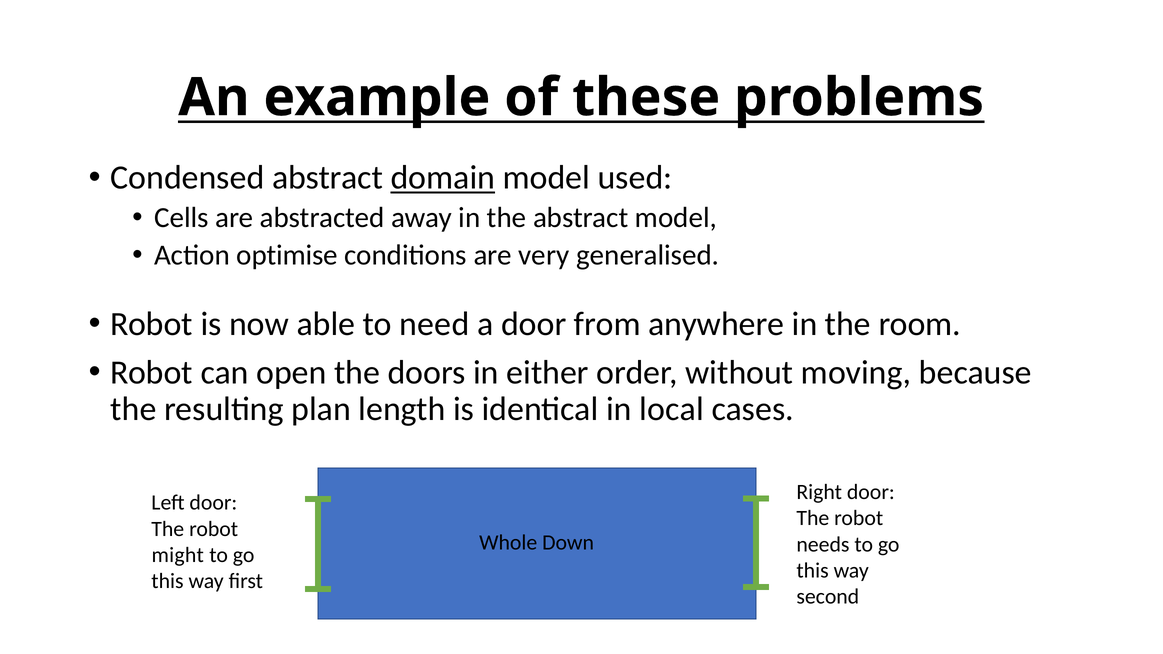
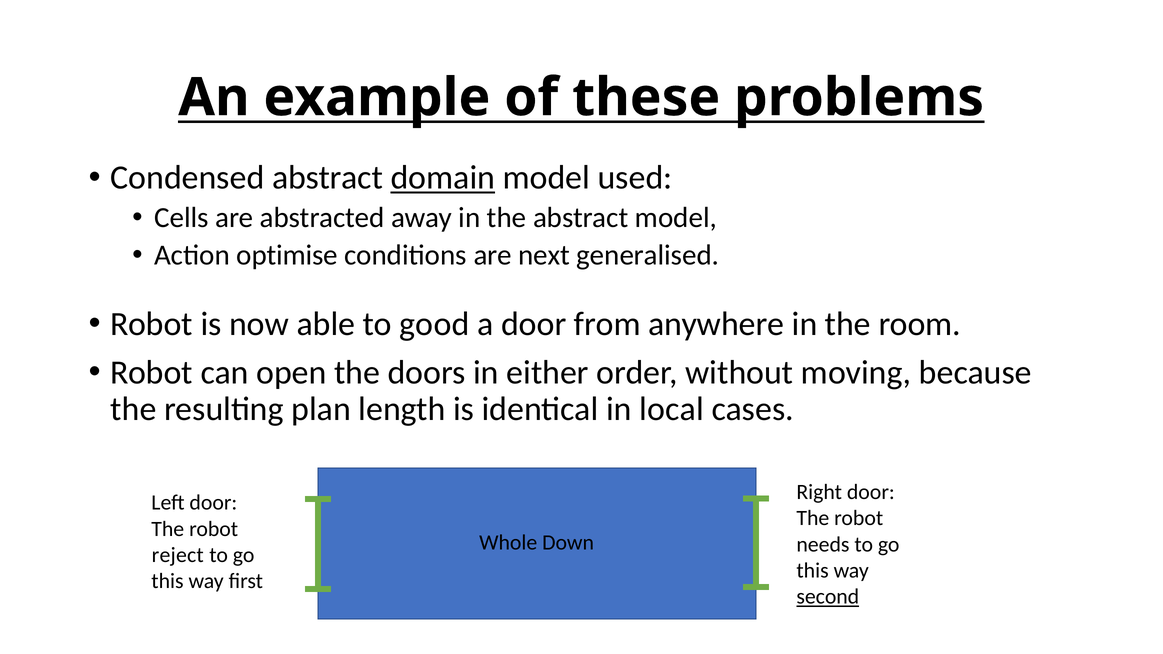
very: very -> next
need: need -> good
might: might -> reject
second underline: none -> present
